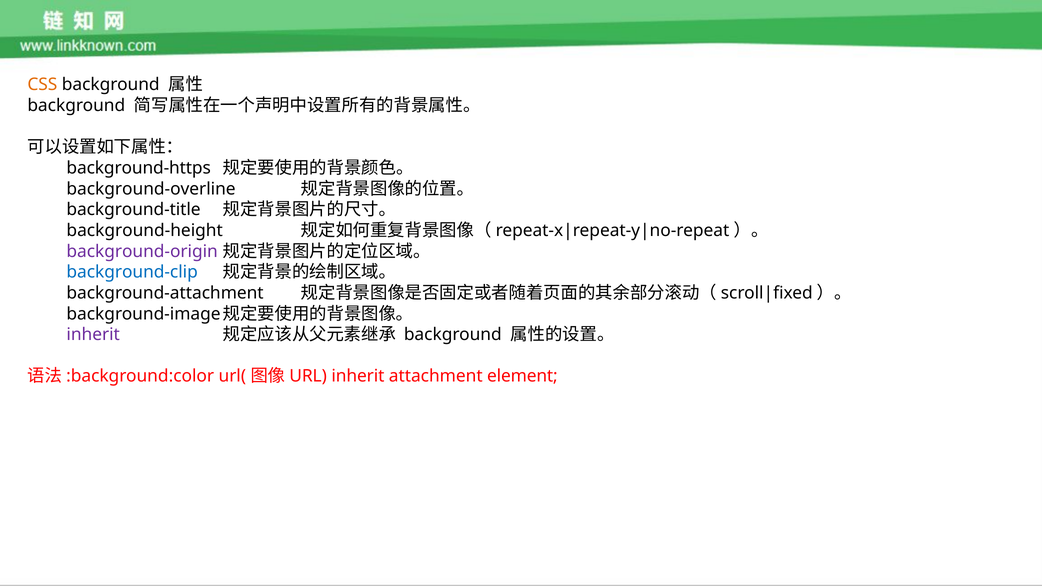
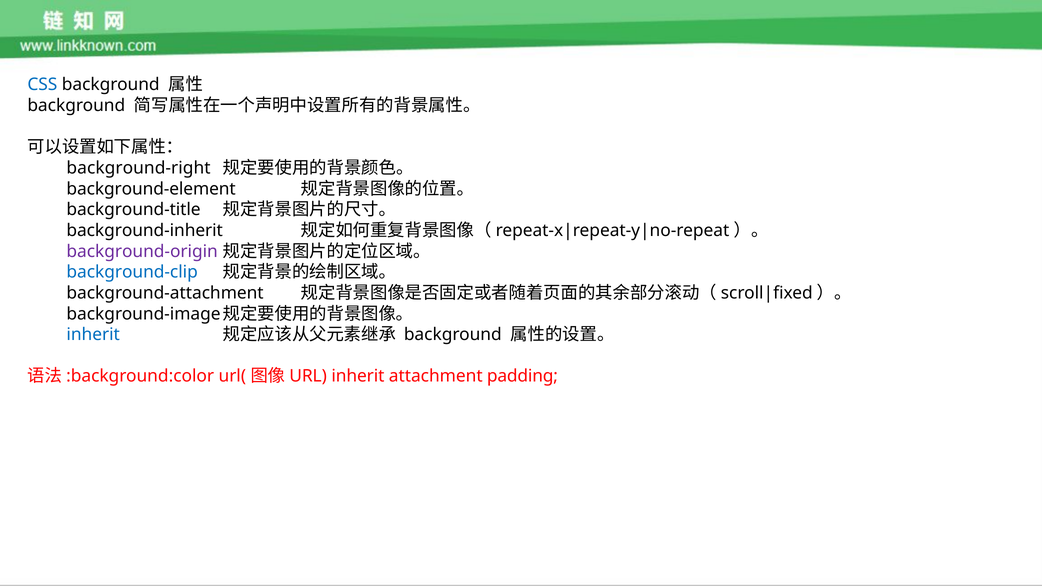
CSS colour: orange -> blue
background-https: background-https -> background-right
background-overline: background-overline -> background-element
background-height: background-height -> background-inherit
inherit at (93, 335) colour: purple -> blue
element: element -> padding
